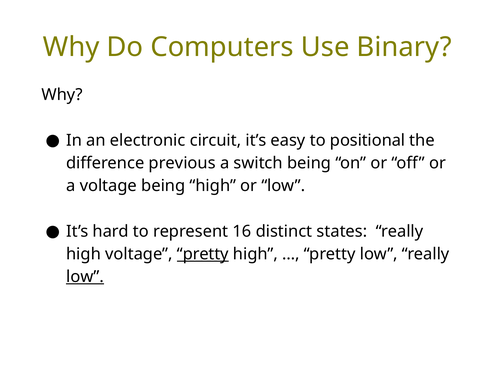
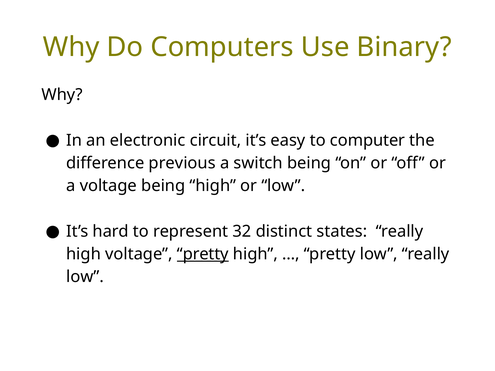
positional: positional -> computer
16: 16 -> 32
low at (85, 277) underline: present -> none
